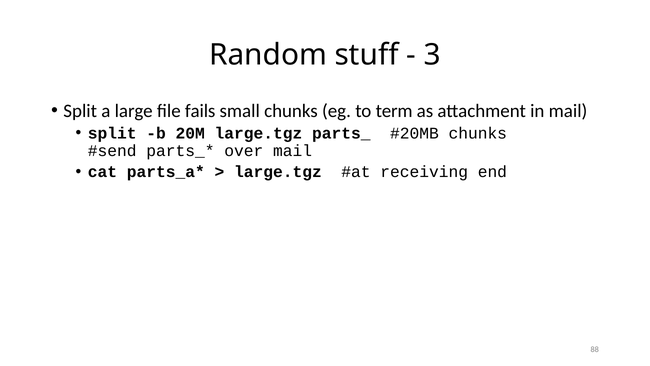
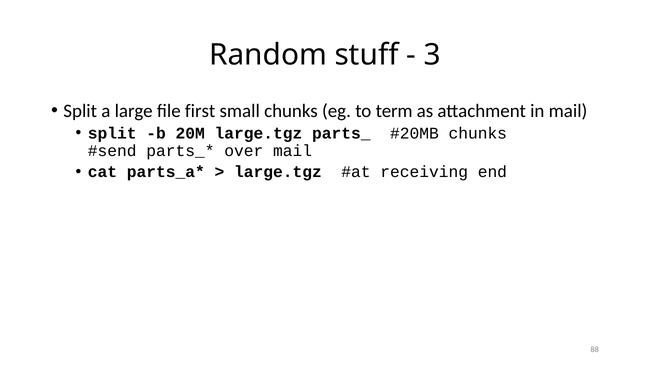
fails: fails -> first
